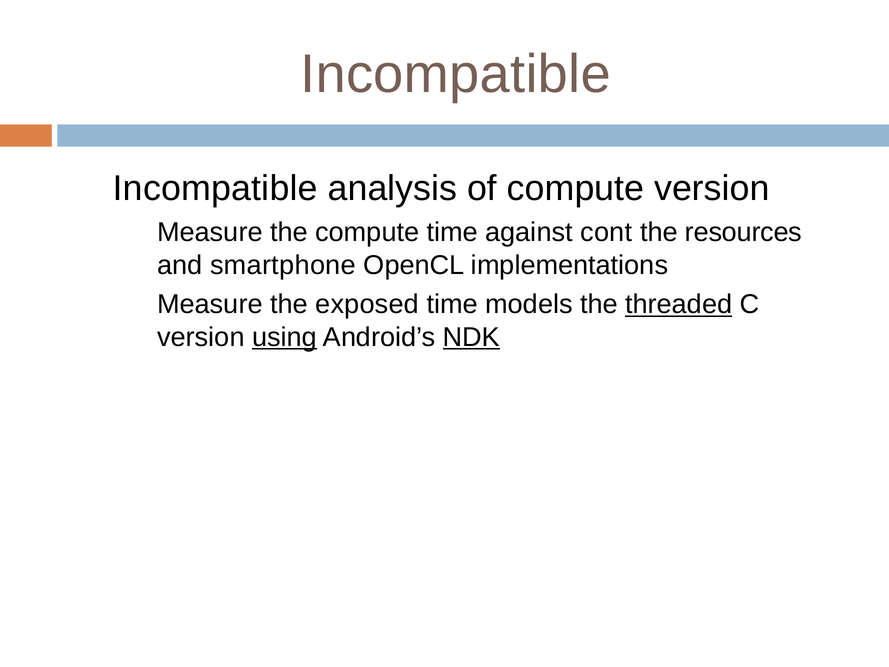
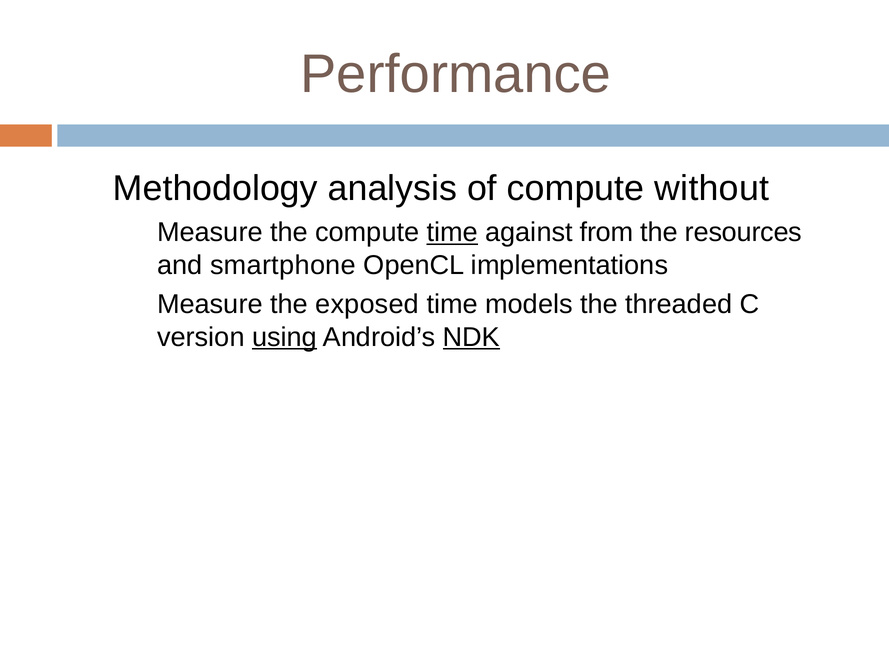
Incompatible at (456, 74): Incompatible -> Performance
Incompatible at (215, 188): Incompatible -> Methodology
compute version: version -> without
time at (452, 232) underline: none -> present
cont: cont -> from
threaded underline: present -> none
